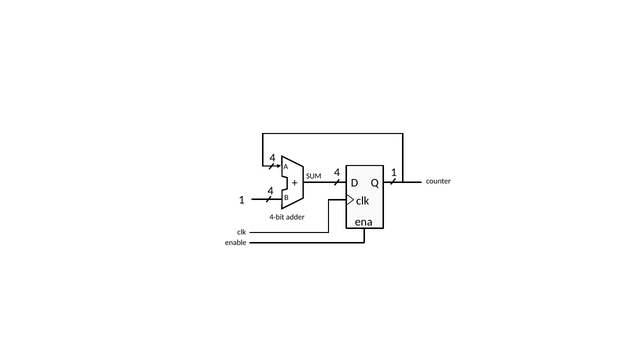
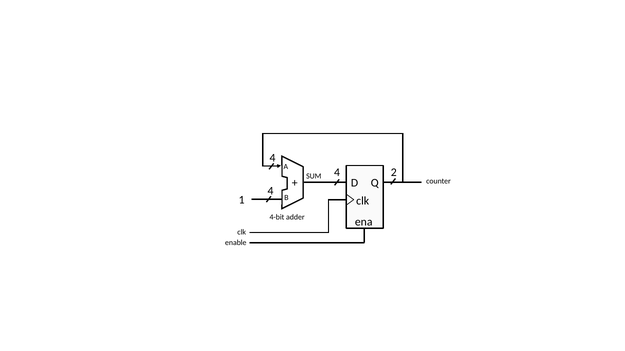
4 1: 1 -> 2
